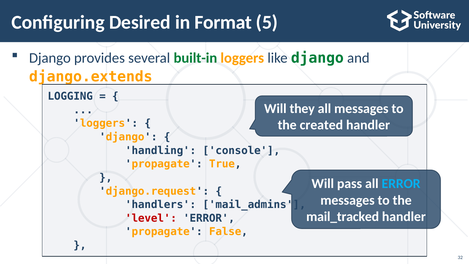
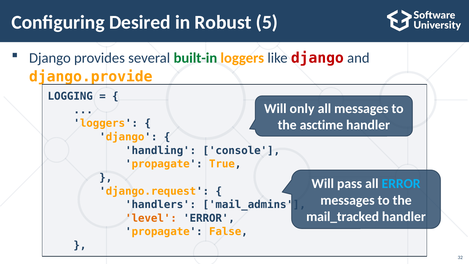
Format: Format -> Robust
django at (317, 58) colour: green -> red
django.extends: django.extends -> django.provide
they: they -> only
created: created -> asctime
level colour: red -> orange
